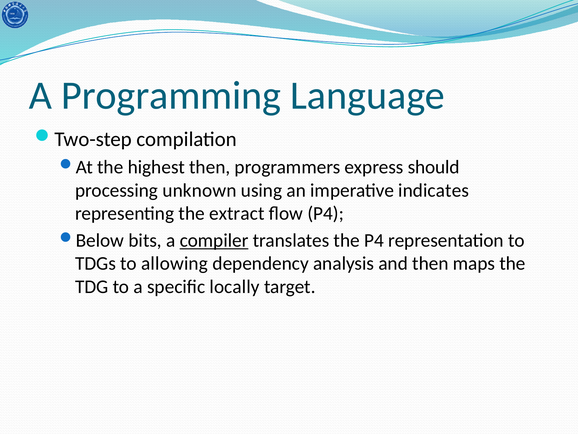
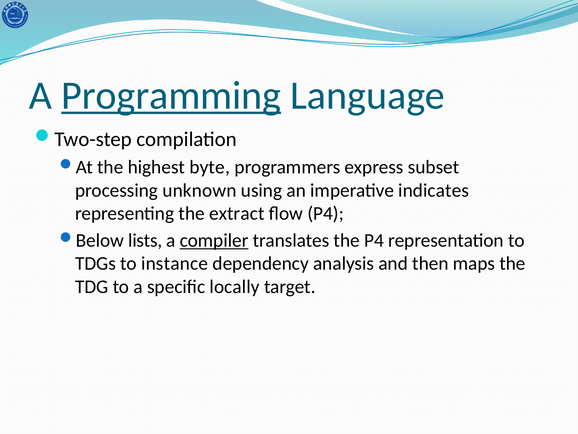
Programming underline: none -> present
highest then: then -> byte
should: should -> subset
bits: bits -> lists
allowing: allowing -> instance
